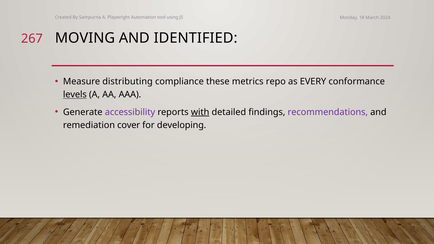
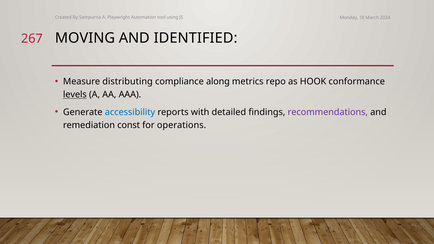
these: these -> along
EVERY: EVERY -> HOOK
accessibility colour: purple -> blue
with underline: present -> none
cover: cover -> const
developing: developing -> operations
